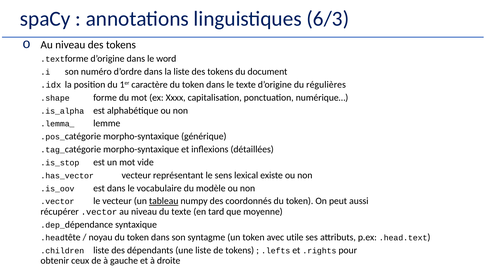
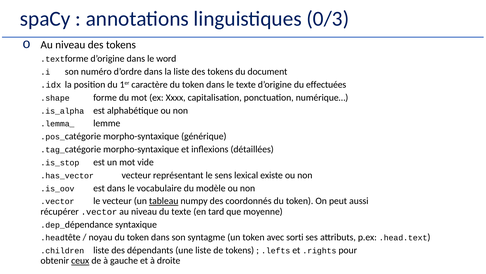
6/3: 6/3 -> 0/3
régulières: régulières -> effectuées
utile: utile -> sorti
ceux underline: none -> present
